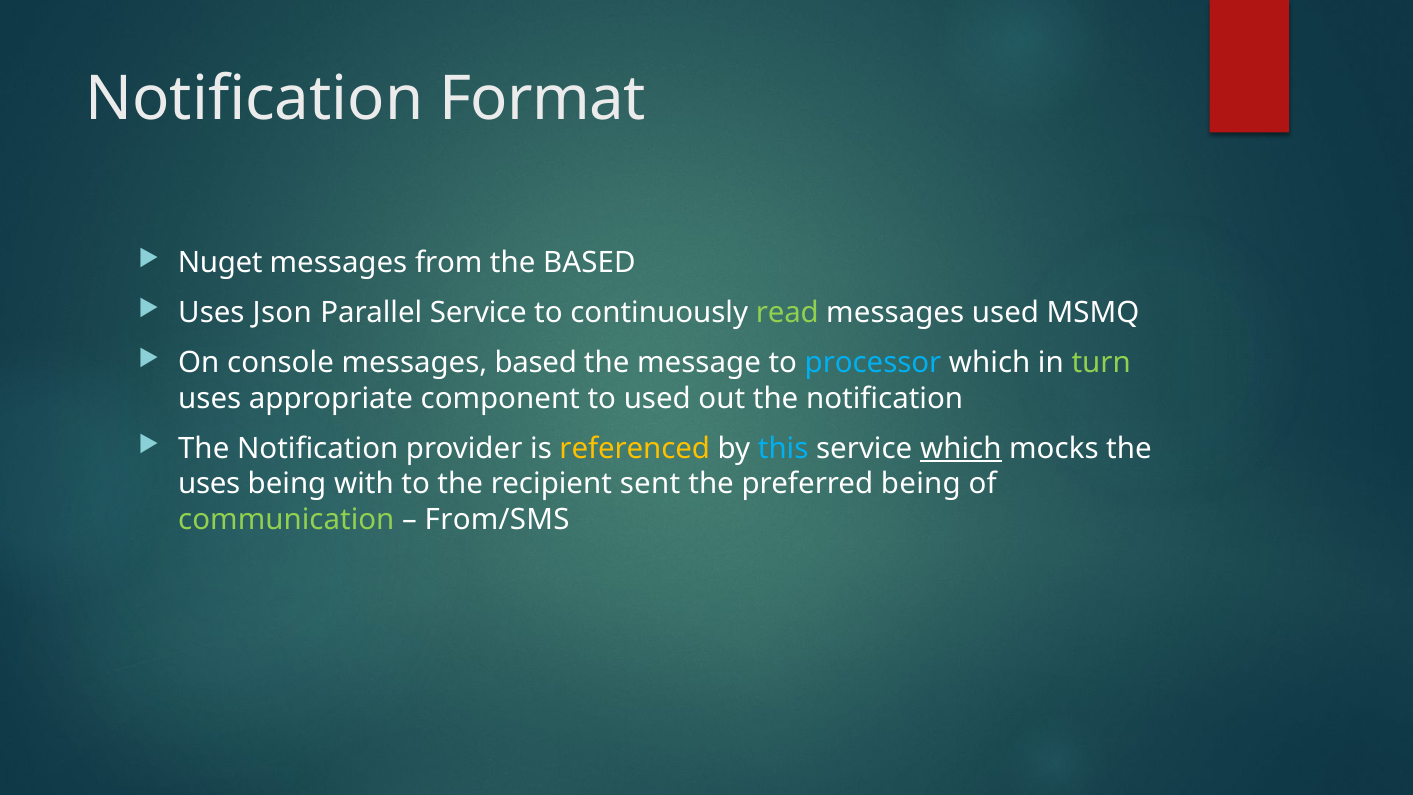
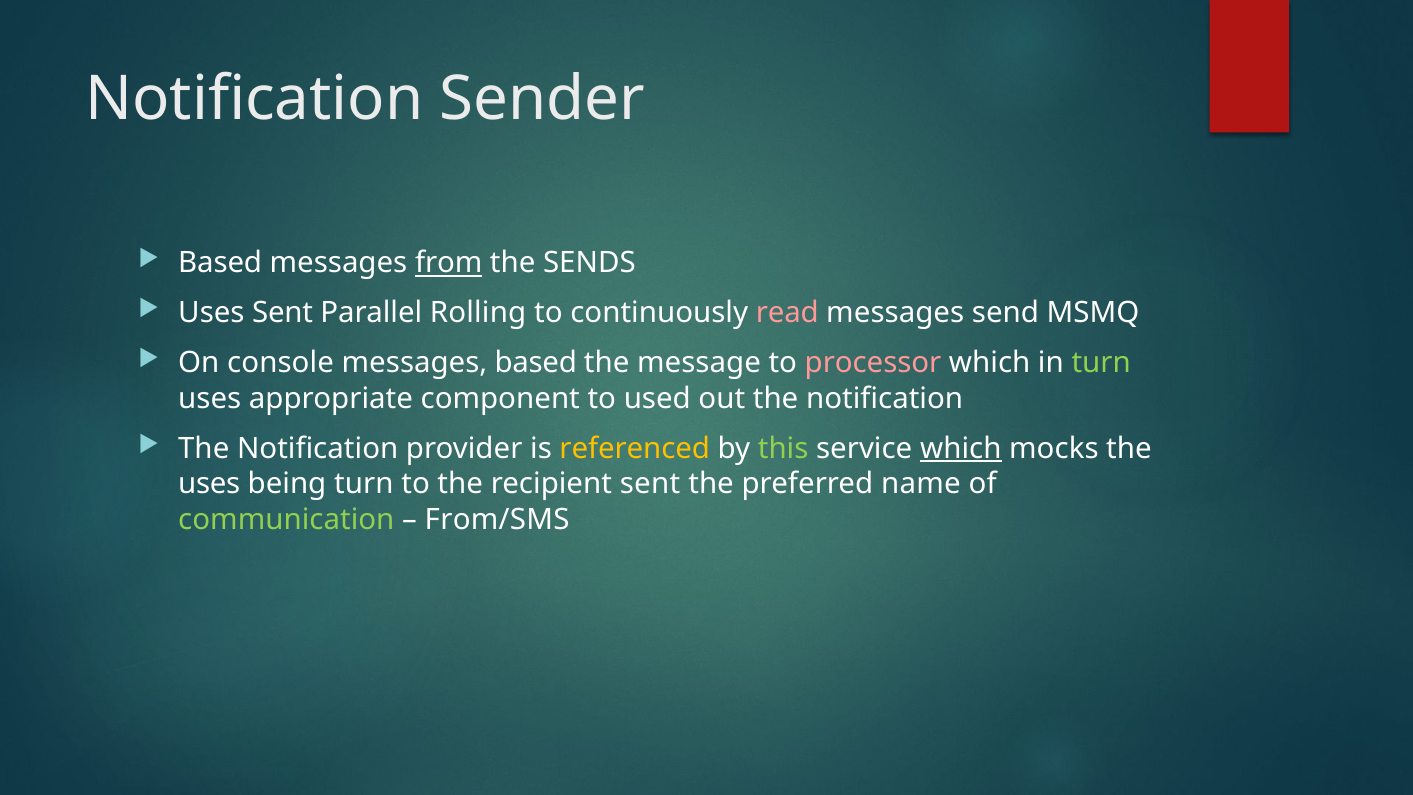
Format: Format -> Sender
Nuget at (220, 263): Nuget -> Based
from underline: none -> present
the BASED: BASED -> SENDS
Uses Json: Json -> Sent
Parallel Service: Service -> Rolling
read colour: light green -> pink
messages used: used -> send
processor colour: light blue -> pink
this colour: light blue -> light green
being with: with -> turn
preferred being: being -> name
